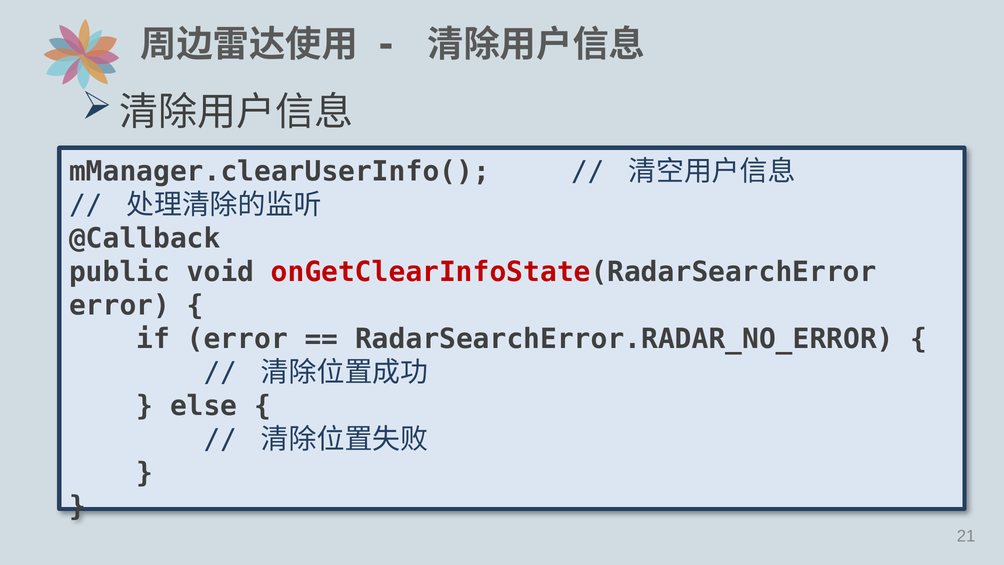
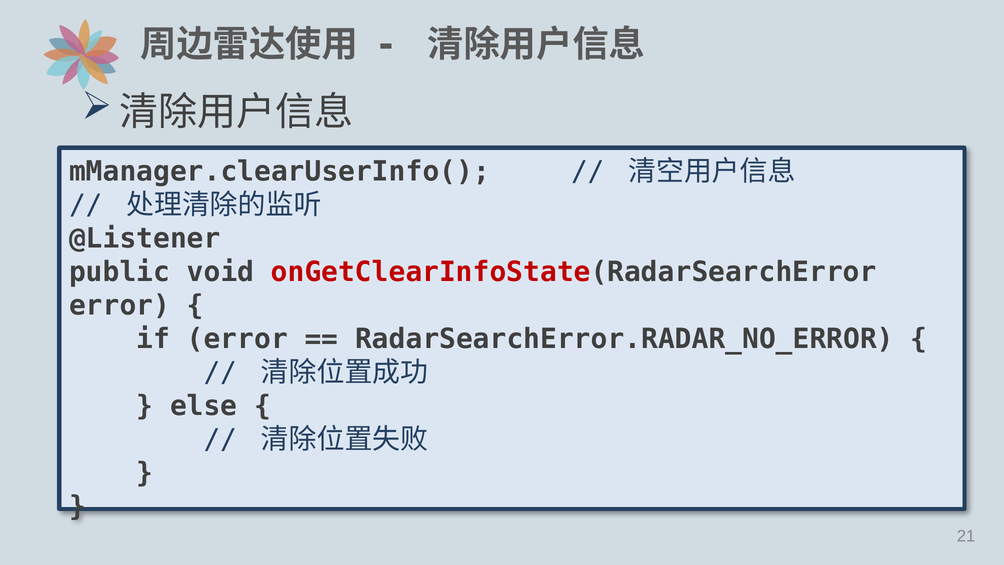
@Callback: @Callback -> @Listener
